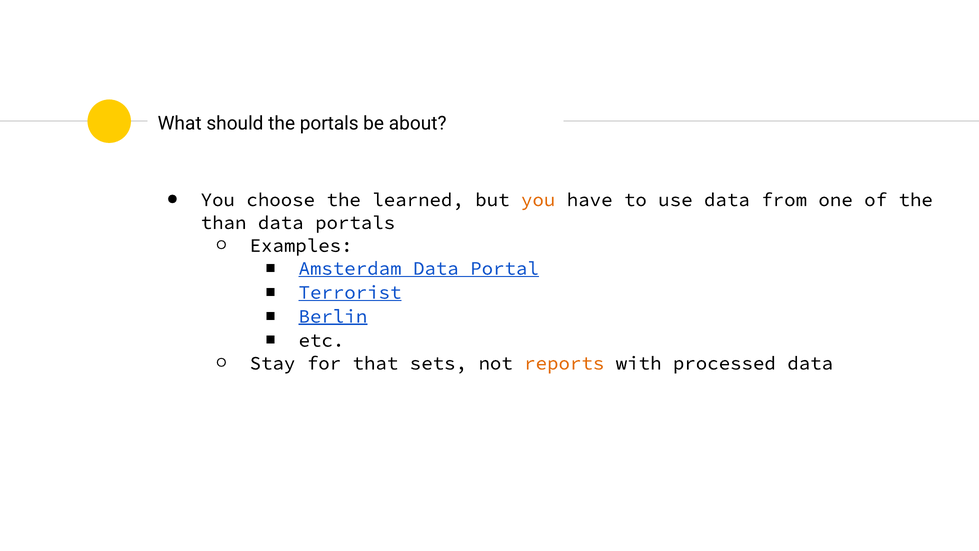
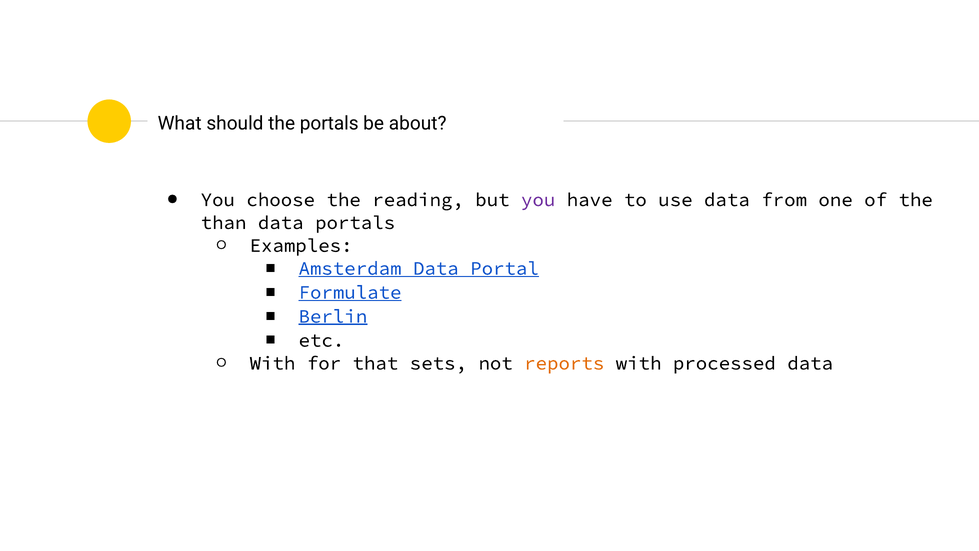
learned: learned -> reading
you at (538, 200) colour: orange -> purple
Terrorist: Terrorist -> Formulate
Stay at (272, 363): Stay -> With
